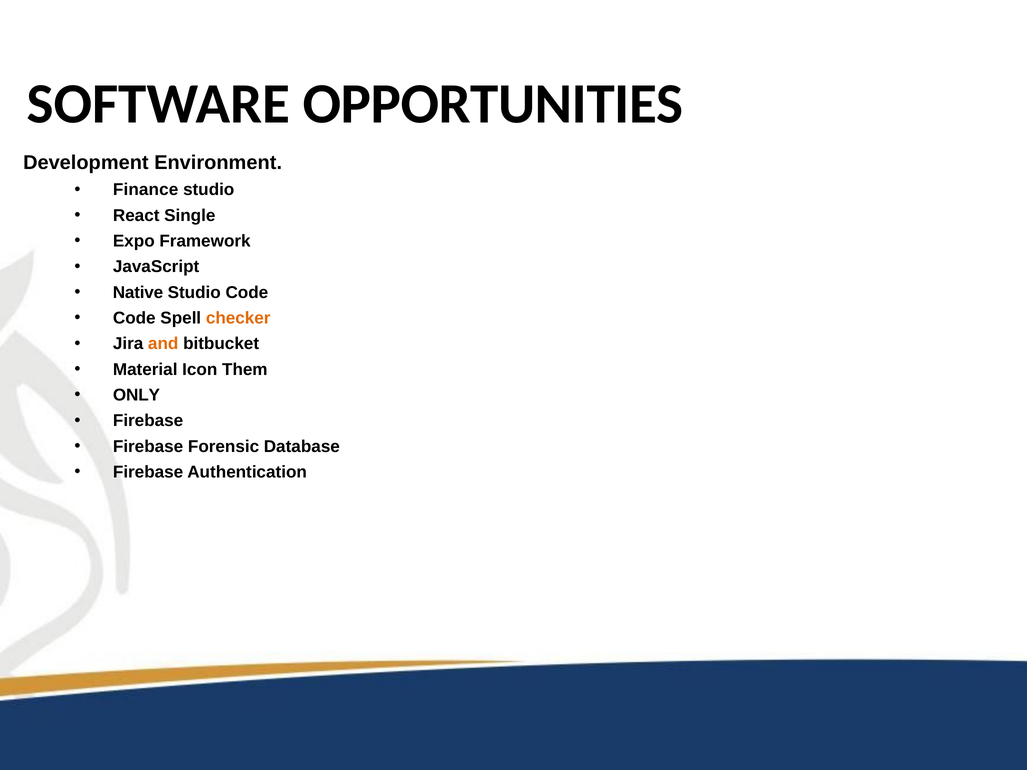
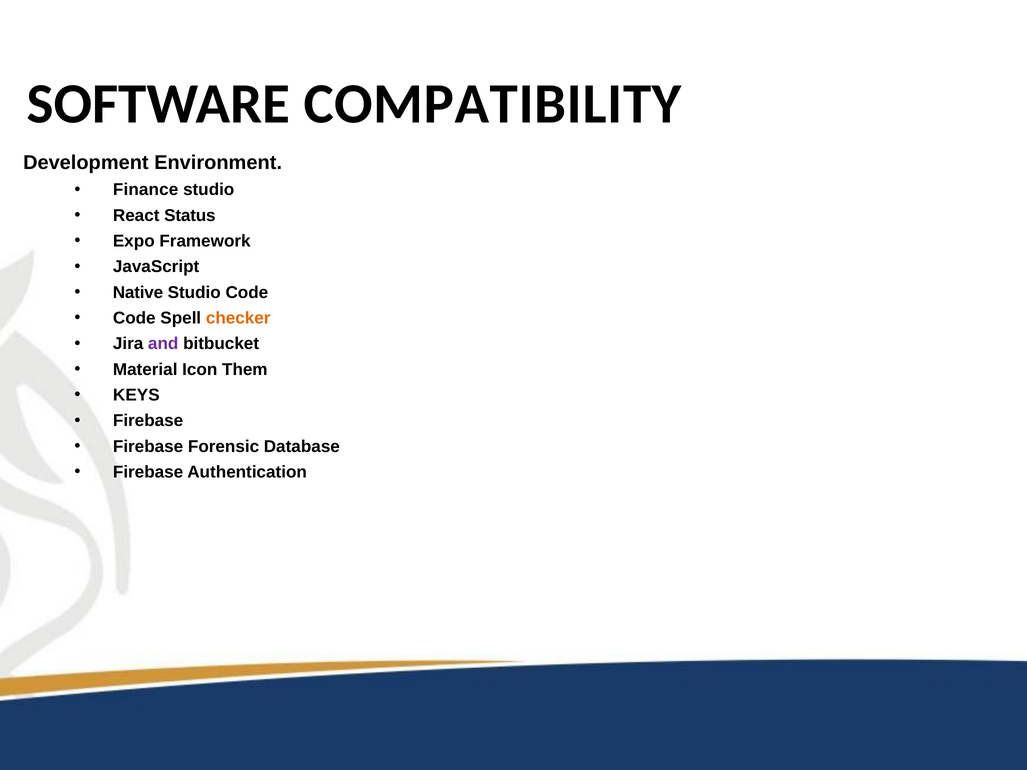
OPPORTUNITIES: OPPORTUNITIES -> COMPATIBILITY
Single: Single -> Status
and colour: orange -> purple
ONLY: ONLY -> KEYS
